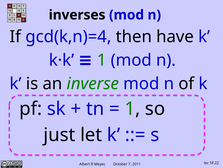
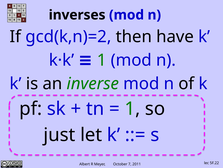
gcd(k,n)=4: gcd(k,n)=4 -> gcd(k,n)=2
